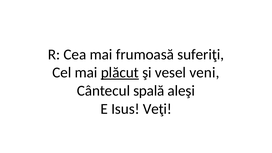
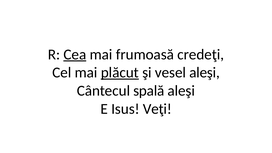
Cea underline: none -> present
suferiţi: suferiţi -> credeţi
vesel veni: veni -> aleşi
